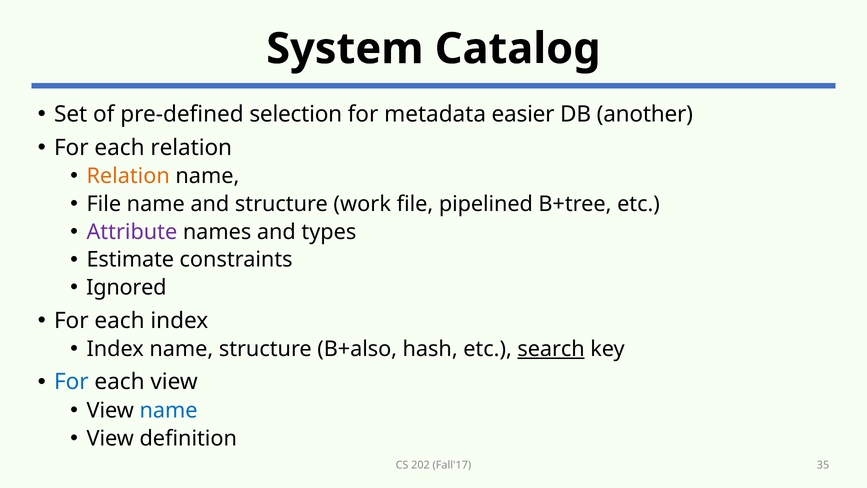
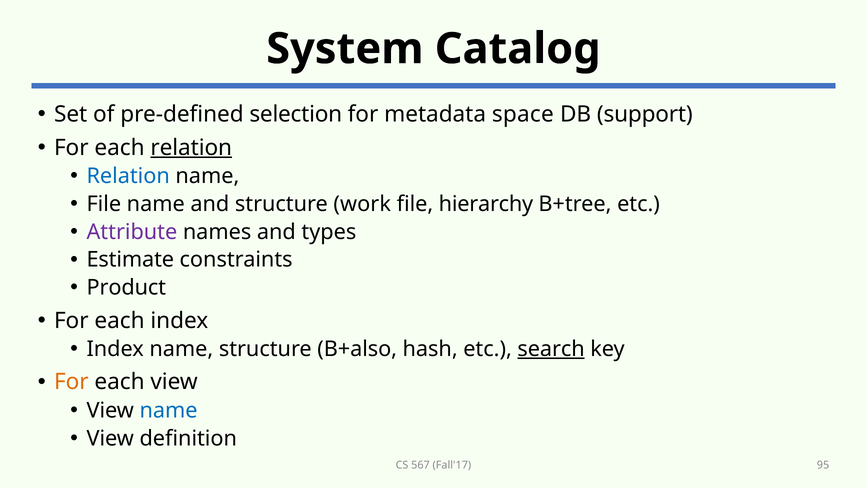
easier: easier -> space
another: another -> support
relation at (191, 148) underline: none -> present
Relation at (128, 176) colour: orange -> blue
pipelined: pipelined -> hierarchy
Ignored: Ignored -> Product
For at (71, 382) colour: blue -> orange
202: 202 -> 567
35: 35 -> 95
